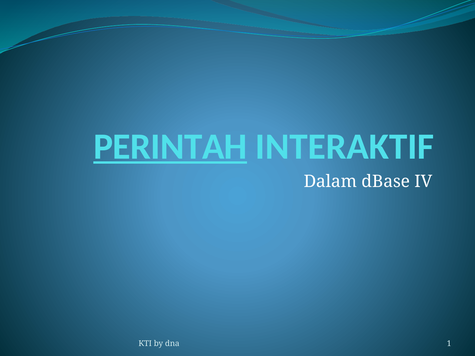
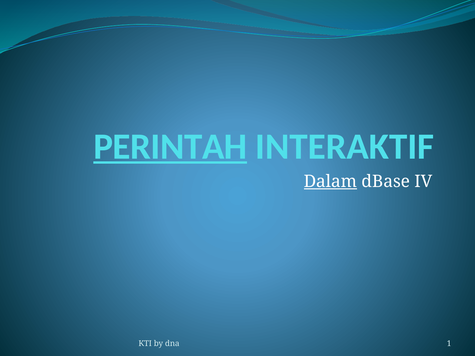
Dalam underline: none -> present
